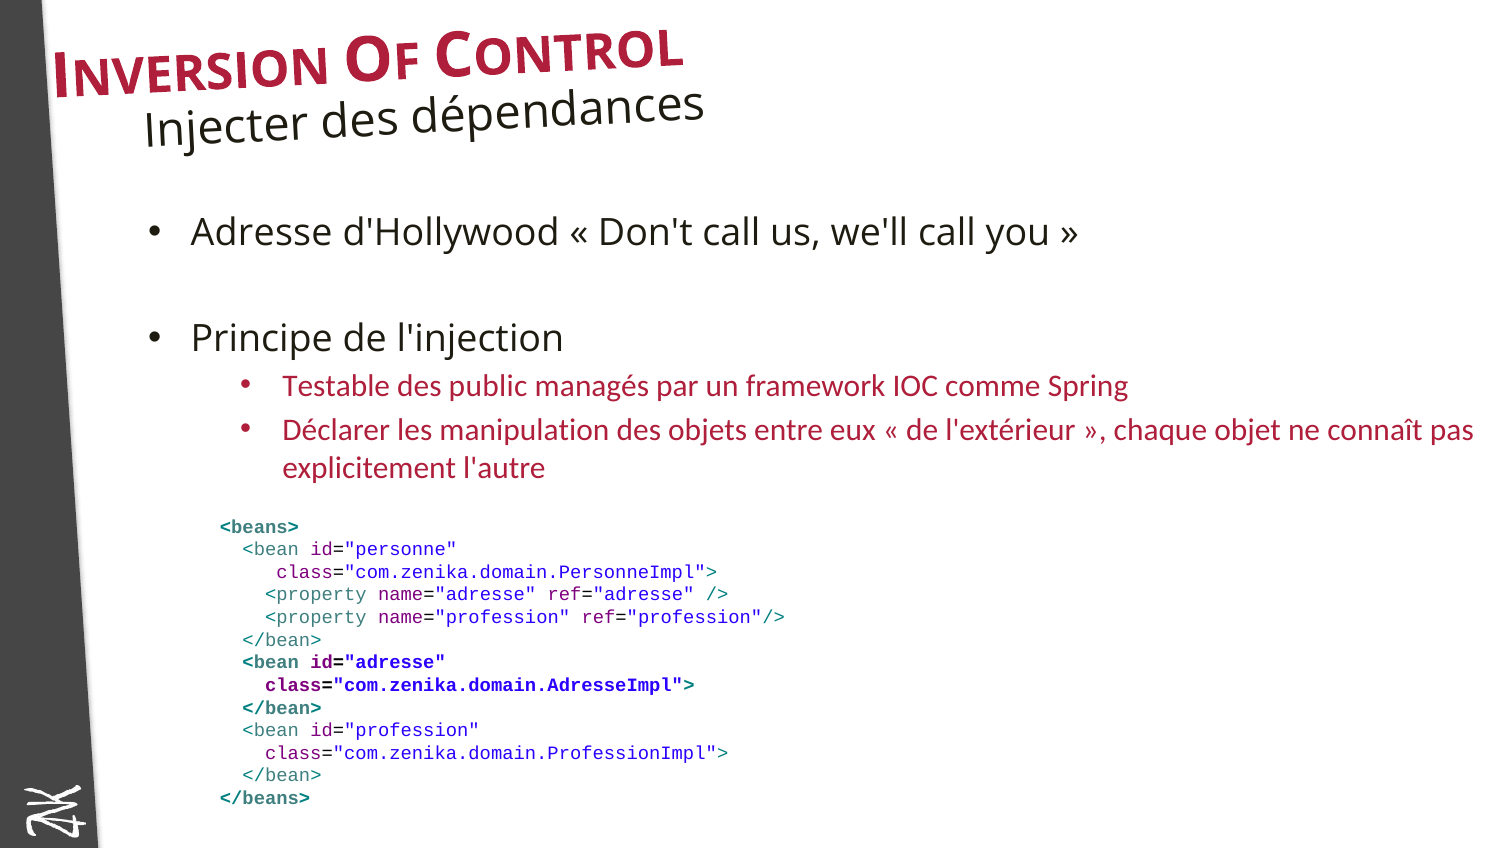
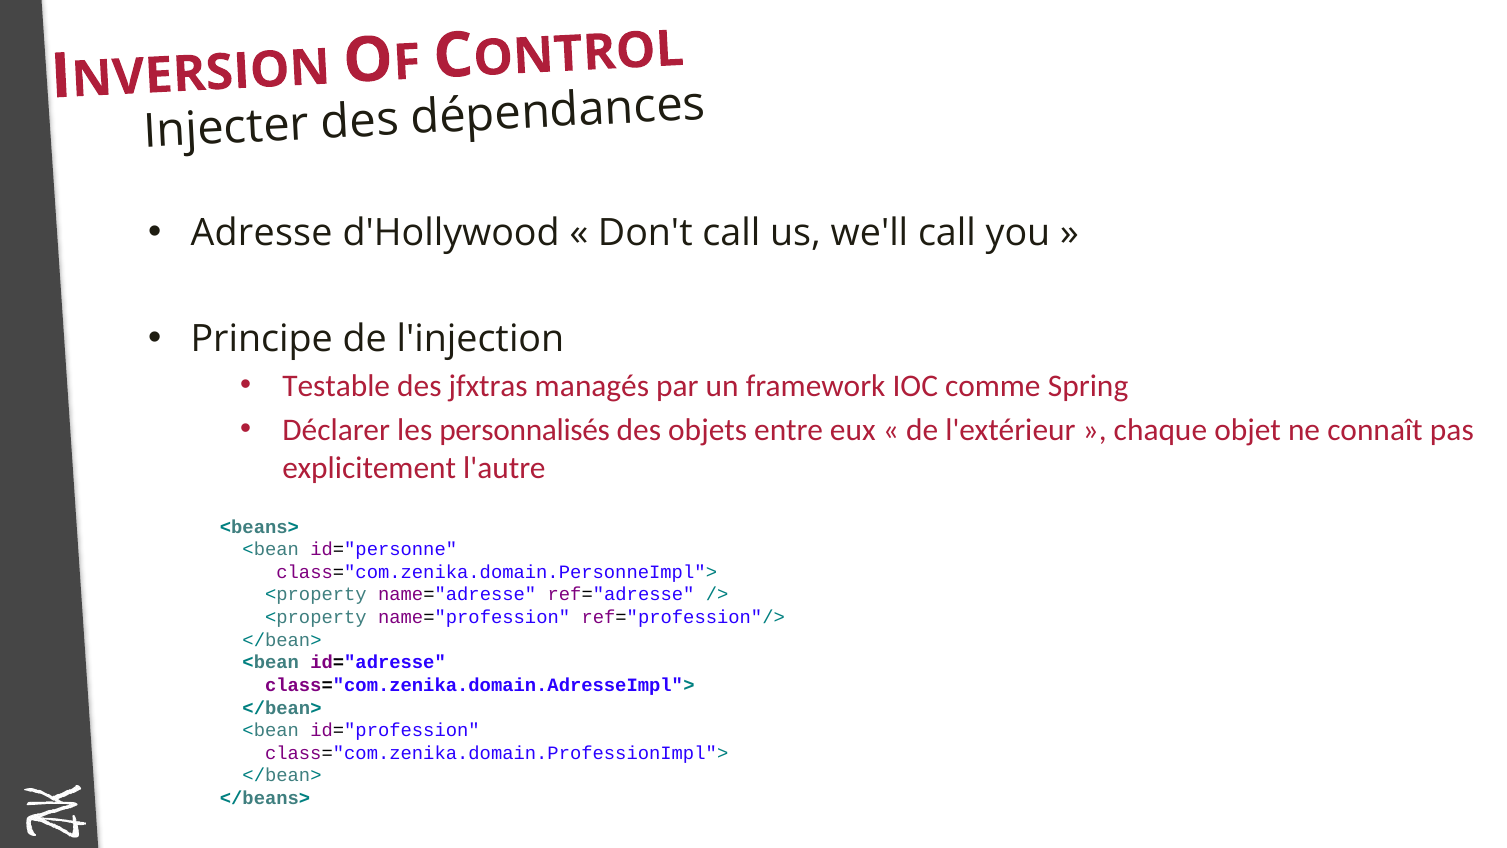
public: public -> jfxtras
manipulation: manipulation -> personnalisés
